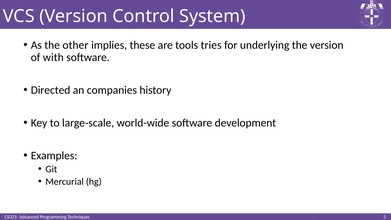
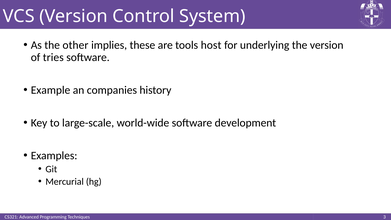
tries: tries -> host
with: with -> tries
Directed: Directed -> Example
